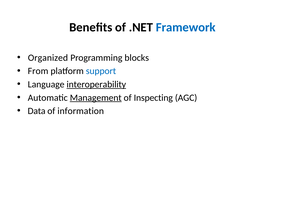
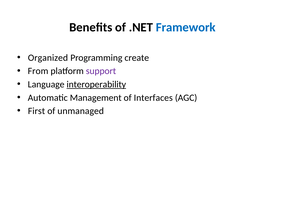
blocks: blocks -> create
support colour: blue -> purple
Management underline: present -> none
Inspecting: Inspecting -> Interfaces
Data: Data -> First
information: information -> unmanaged
